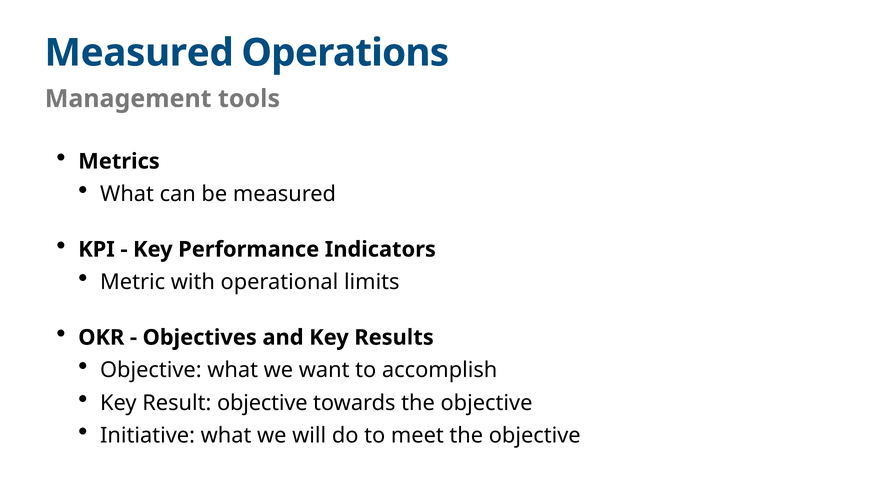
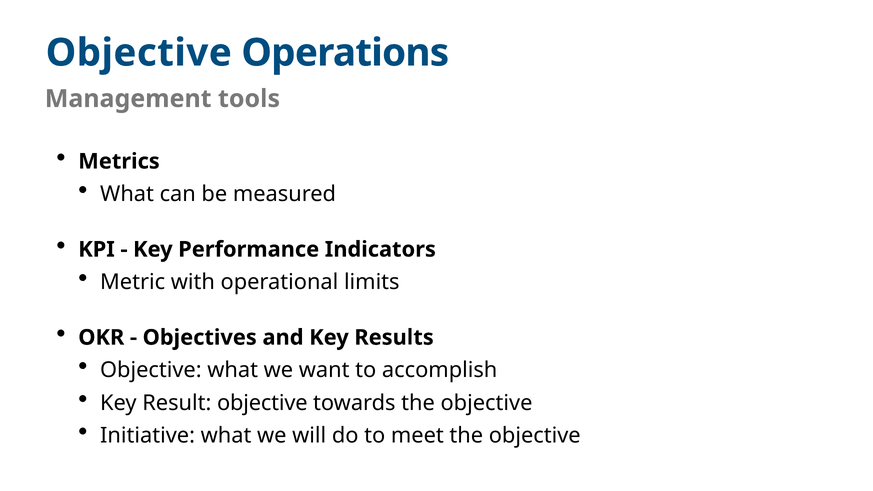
Measured at (139, 53): Measured -> Objective
